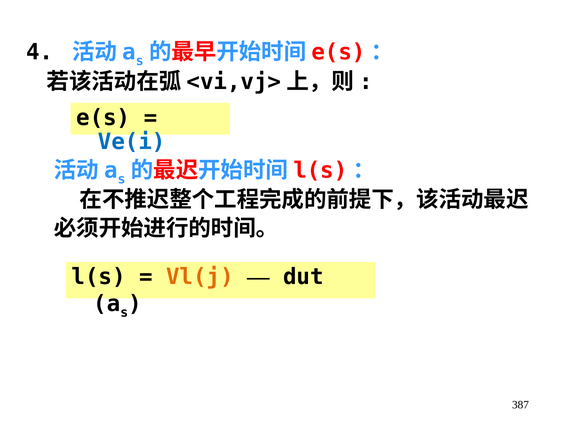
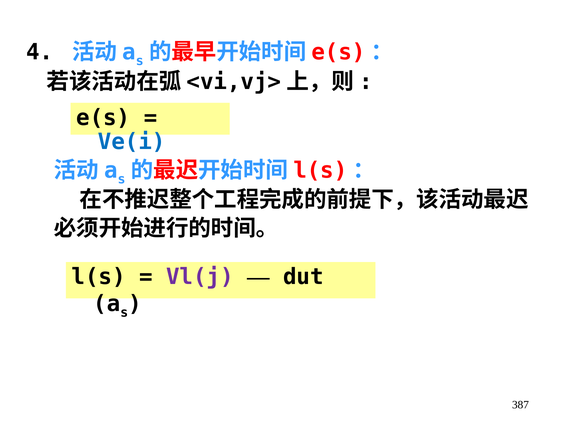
Vl(j colour: orange -> purple
